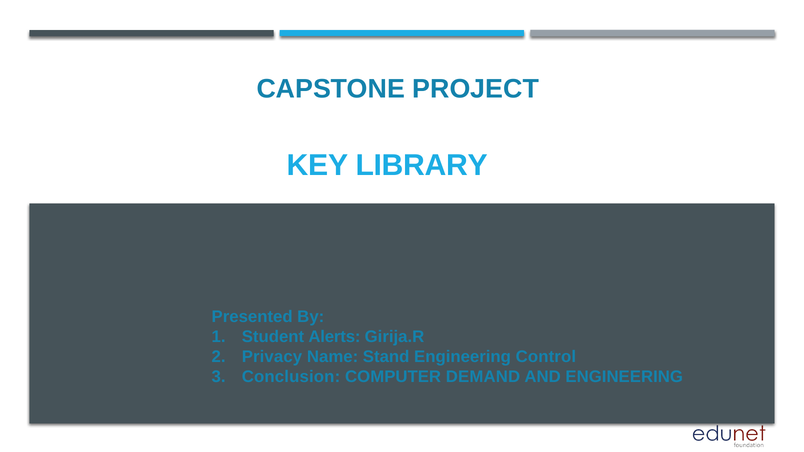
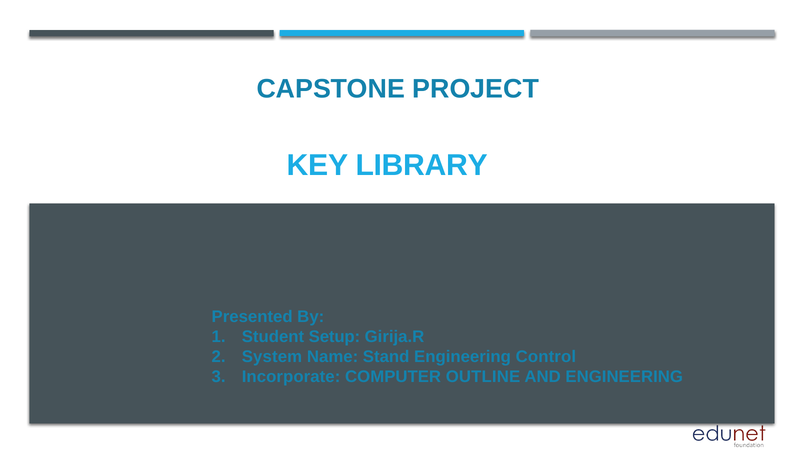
Alerts: Alerts -> Setup
Privacy: Privacy -> System
Conclusion: Conclusion -> Incorporate
DEMAND: DEMAND -> OUTLINE
